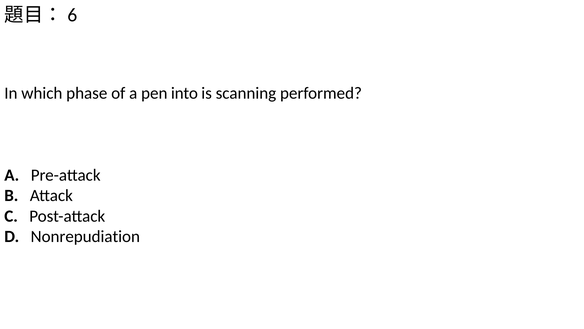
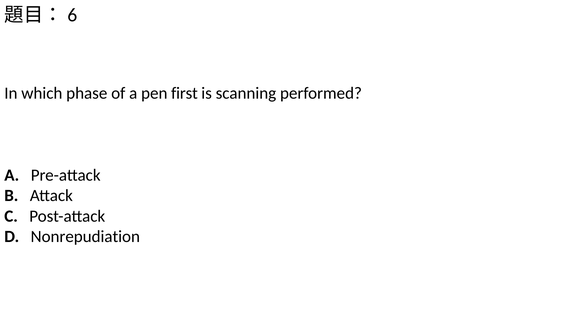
into: into -> first
